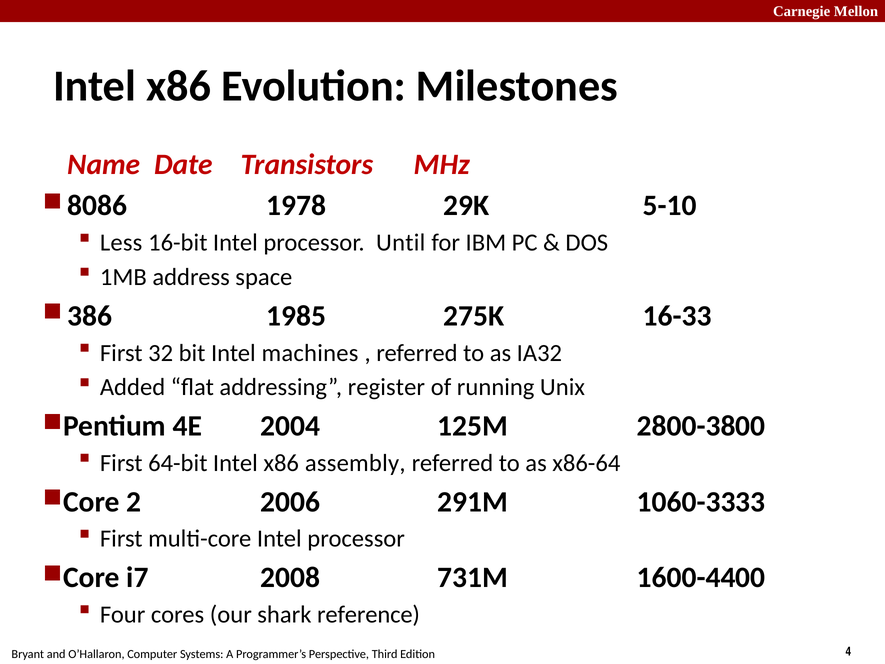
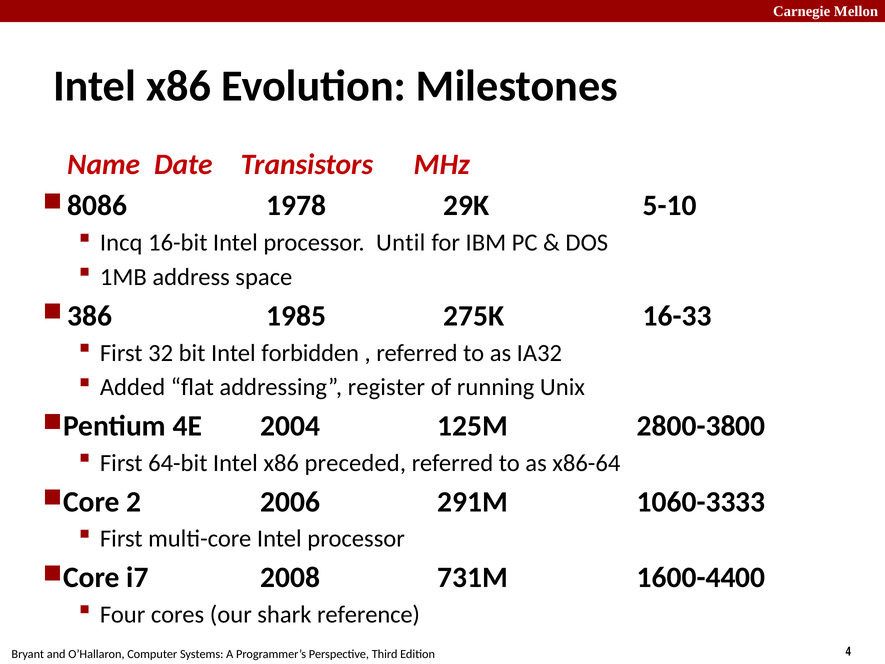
Less: Less -> Incq
machines: machines -> forbidden
assembly: assembly -> preceded
